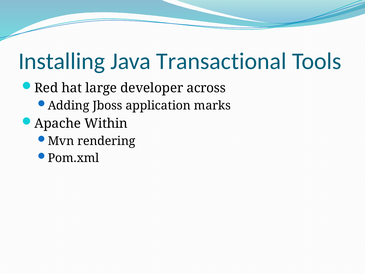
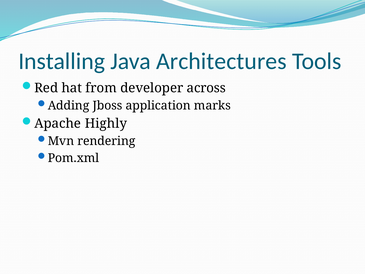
Transactional: Transactional -> Architectures
large: large -> from
Within: Within -> Highly
